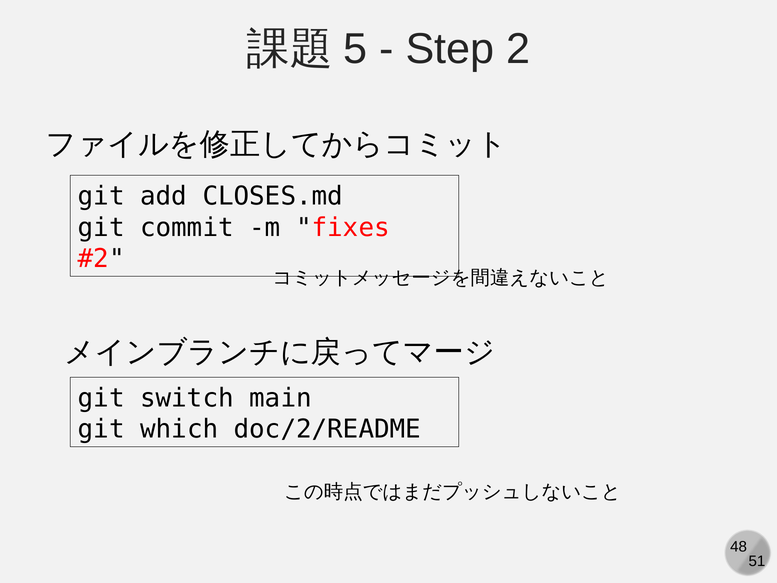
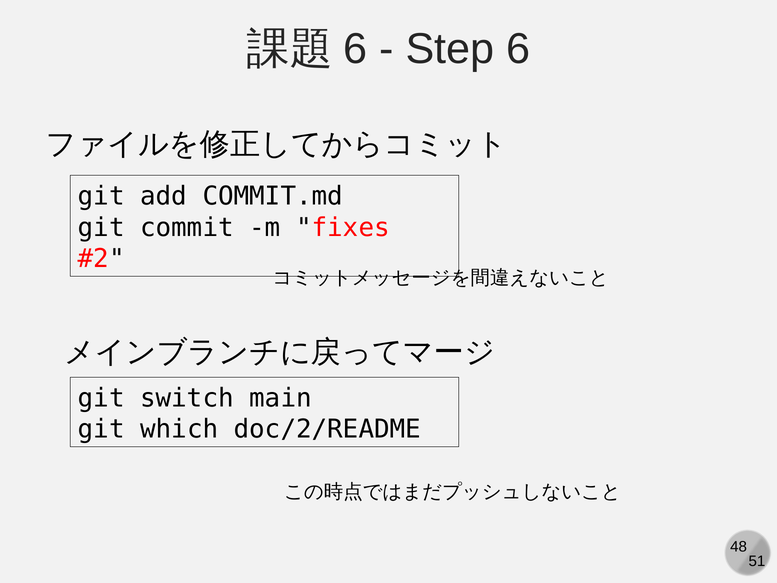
5 at (355, 49): 5 -> 6
Step 2: 2 -> 6
CLOSES.md: CLOSES.md -> COMMIT.md
